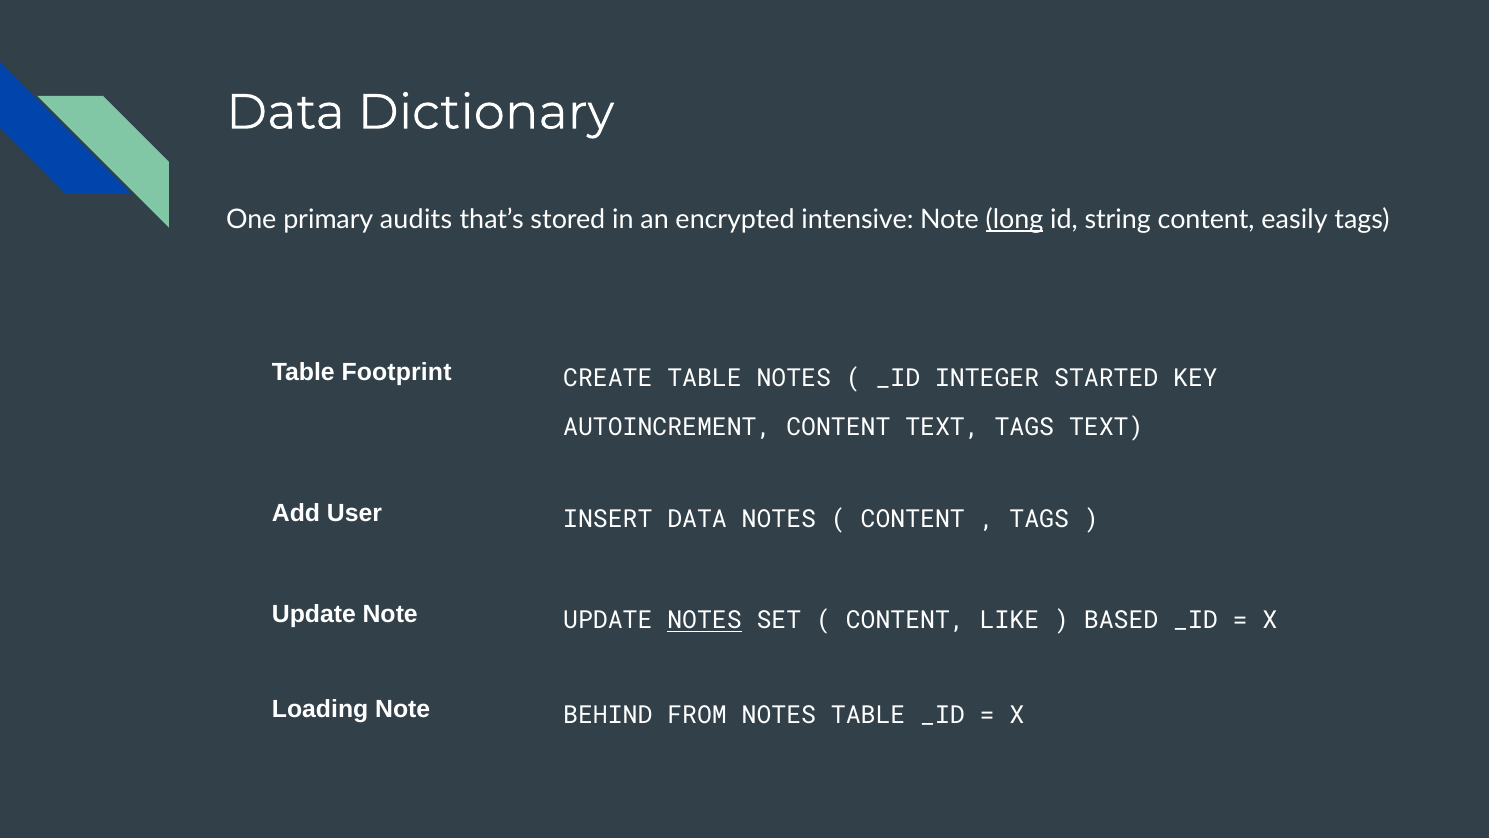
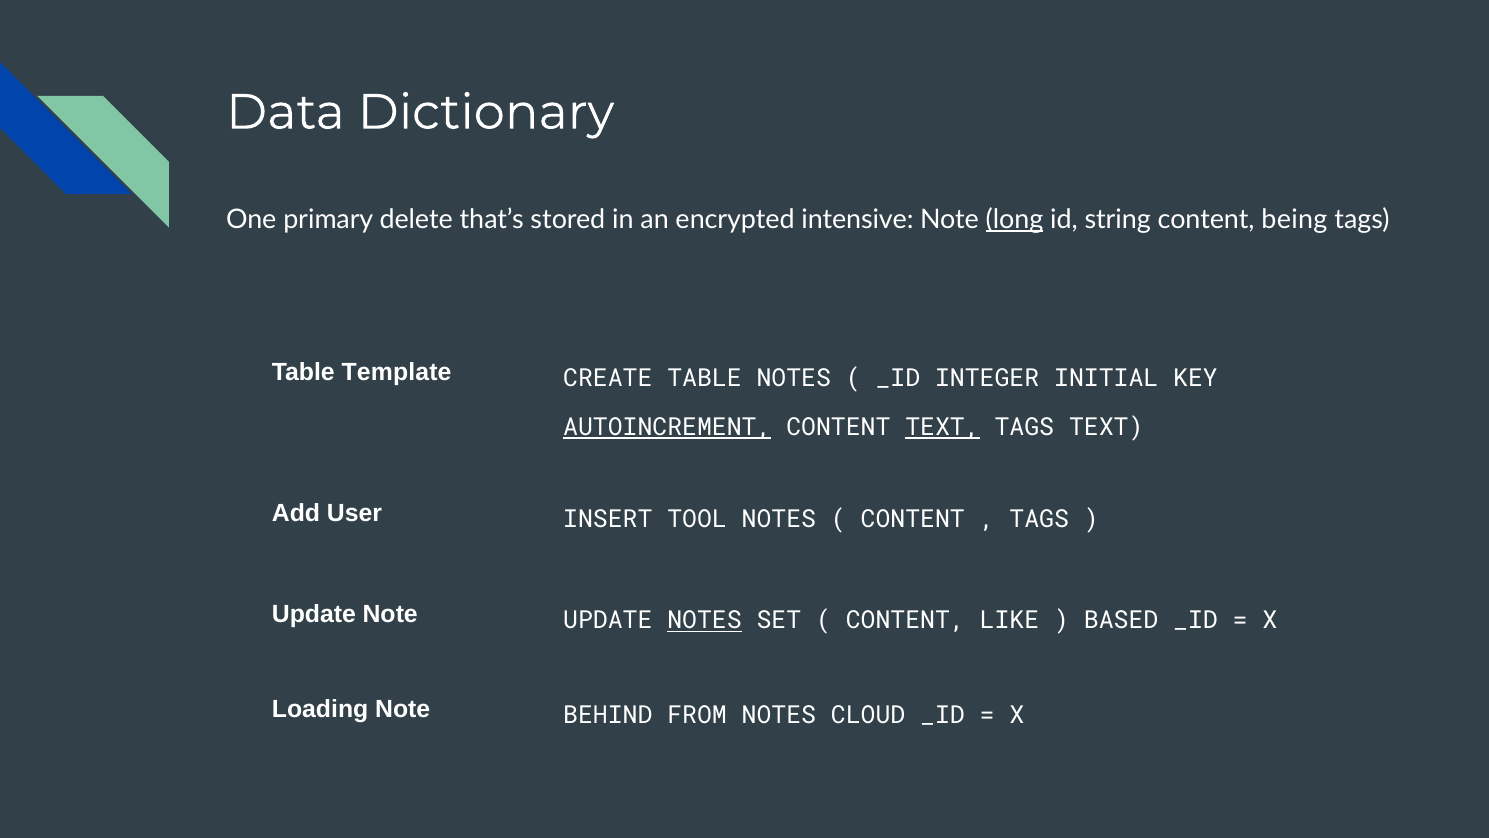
audits: audits -> delete
easily: easily -> being
Footprint: Footprint -> Template
STARTED: STARTED -> INITIAL
AUTOINCREMENT underline: none -> present
TEXT at (943, 427) underline: none -> present
INSERT DATA: DATA -> TOOL
NOTES TABLE: TABLE -> CLOUD
